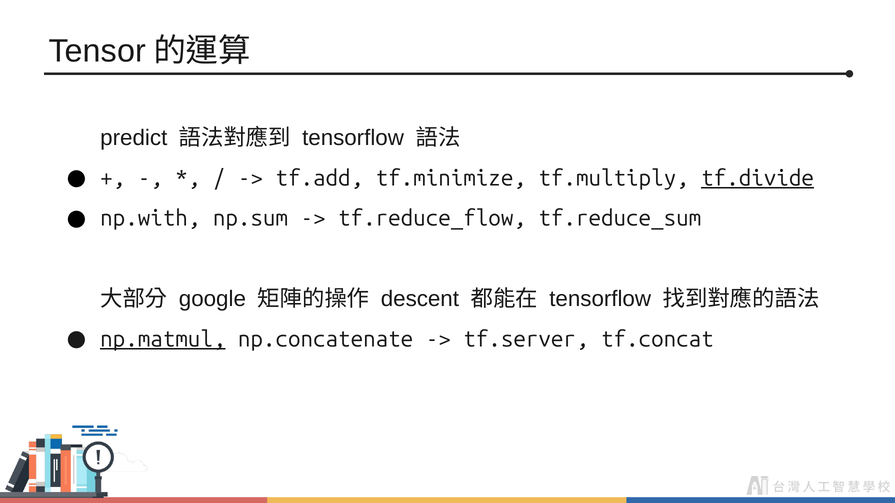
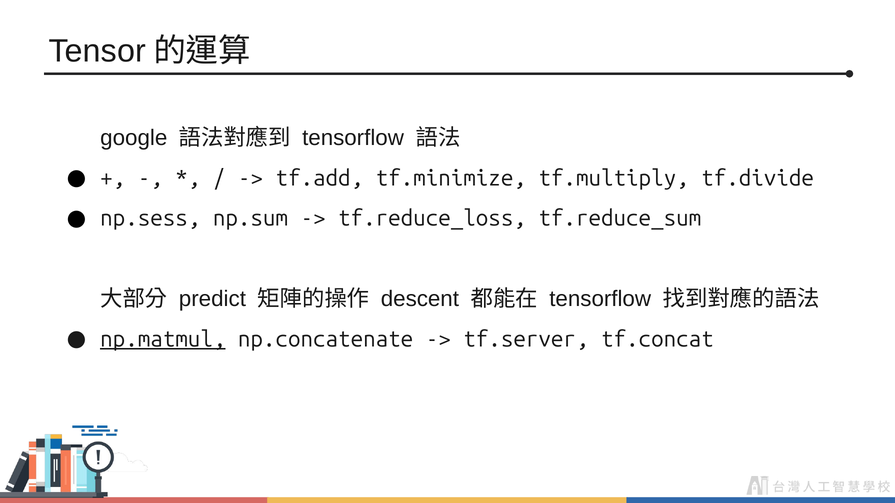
predict: predict -> google
tf.divide underline: present -> none
np.with: np.with -> np.sess
tf.reduce_flow: tf.reduce_flow -> tf.reduce_loss
google: google -> predict
